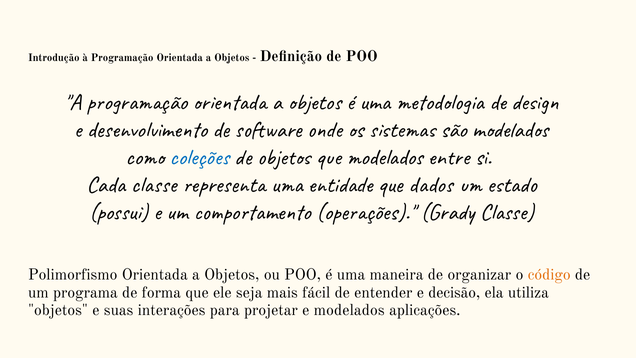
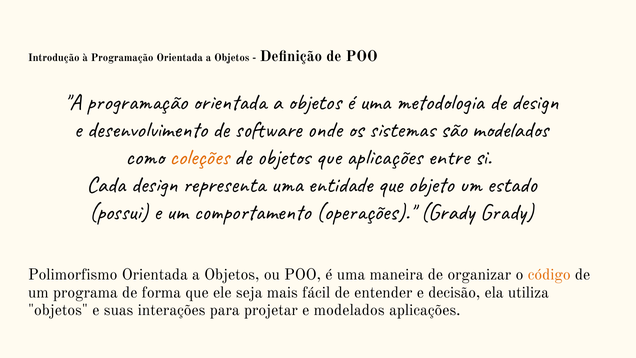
coleções colour: blue -> orange
que modelados: modelados -> aplicações
Cada classe: classe -> design
dados: dados -> objeto
Grady Classe: Classe -> Grady
